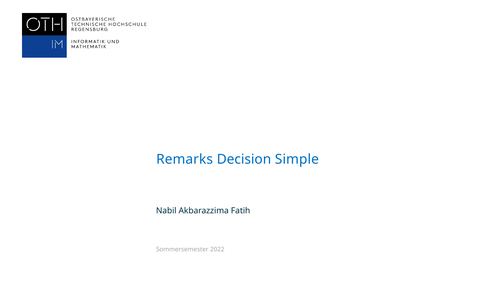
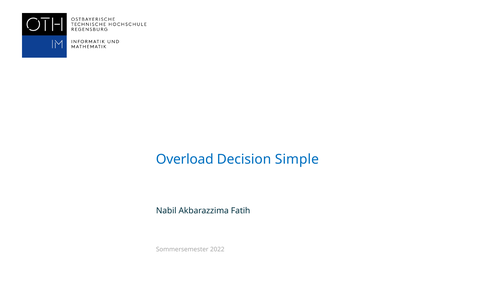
Remarks: Remarks -> Overload
